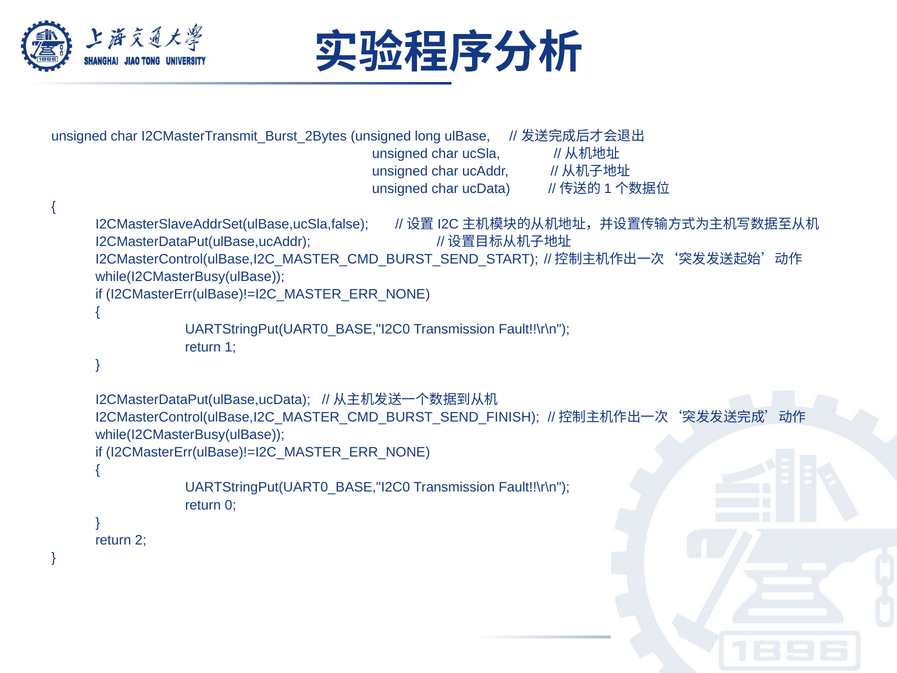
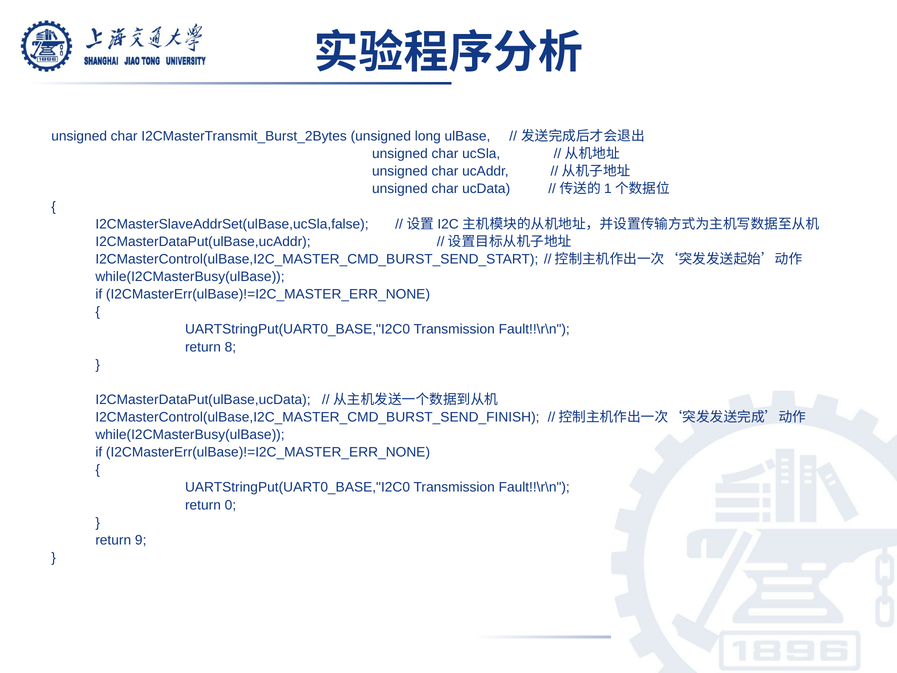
1: 1 -> 8
2: 2 -> 9
